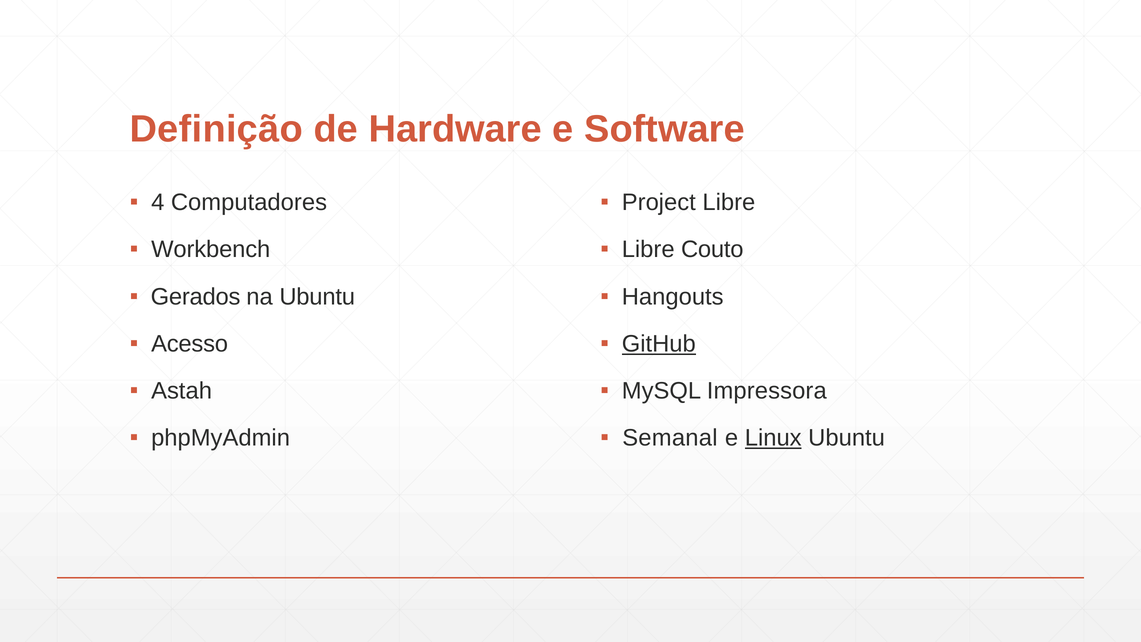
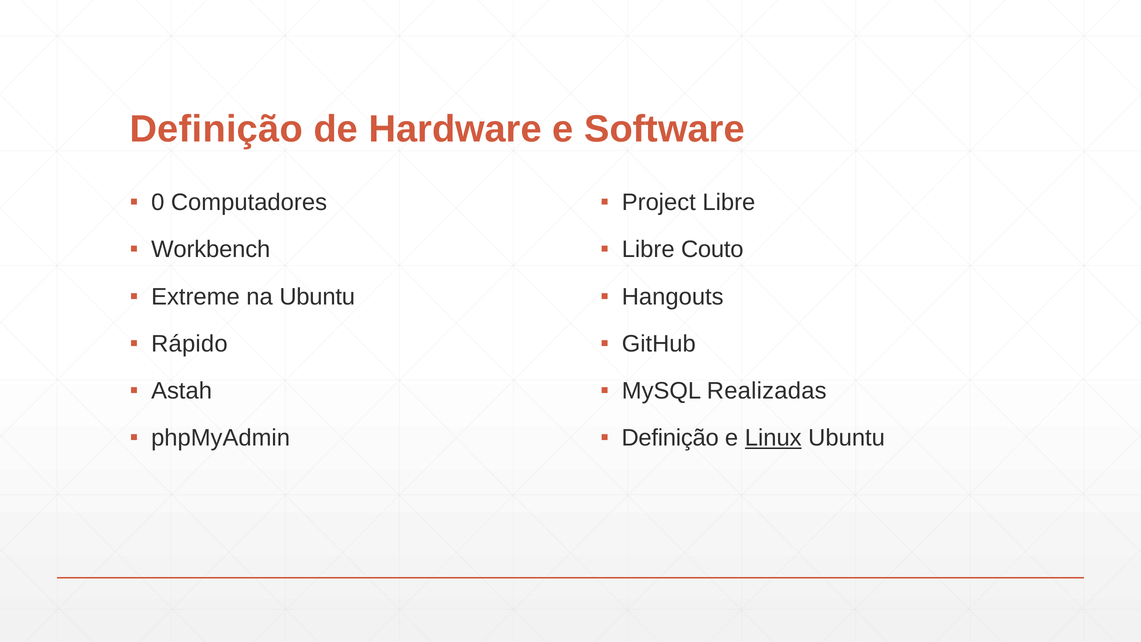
4: 4 -> 0
Gerados: Gerados -> Extreme
Acesso: Acesso -> Rápido
GitHub underline: present -> none
Impressora: Impressora -> Realizadas
Semanal at (670, 438): Semanal -> Definição
